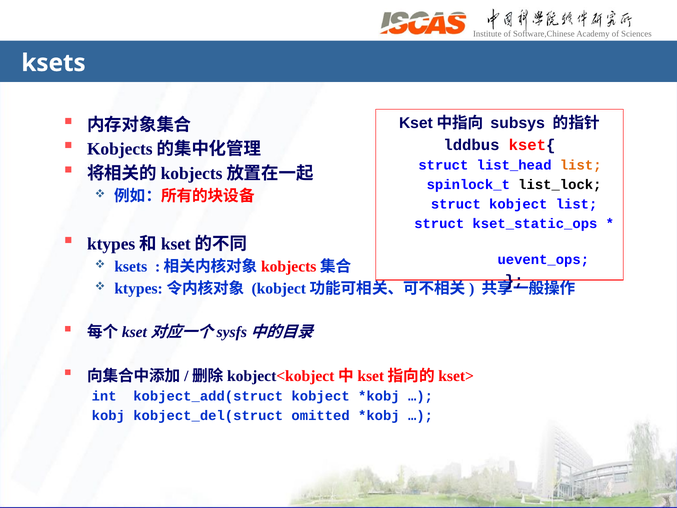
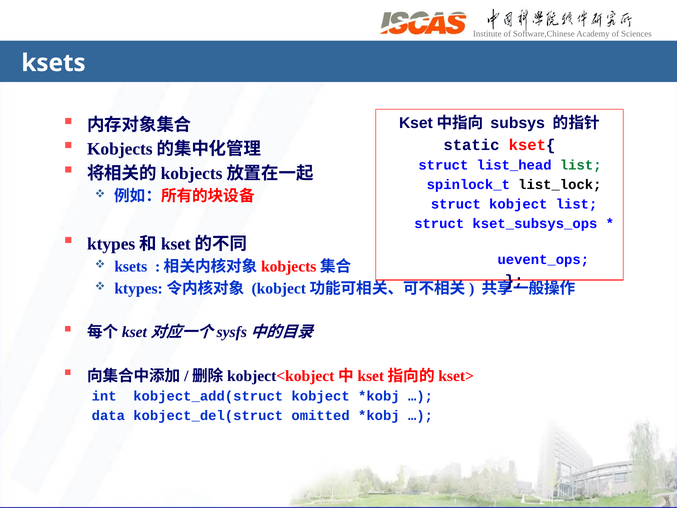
lddbus: lddbus -> static
list at (581, 165) colour: orange -> green
kset_static_ops: kset_static_ops -> kset_subsys_ops
kobj: kobj -> data
